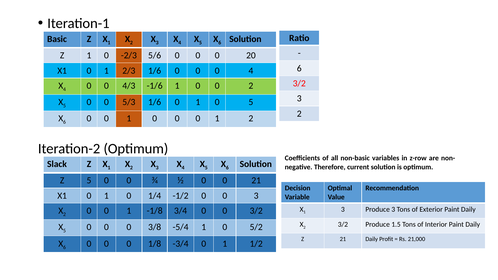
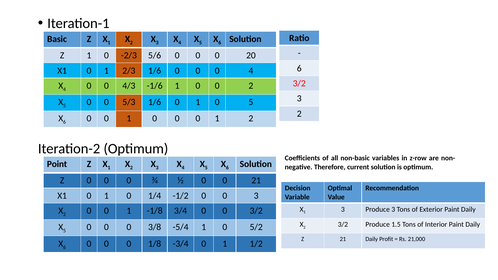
Slack: Slack -> Point
Z 5: 5 -> 0
